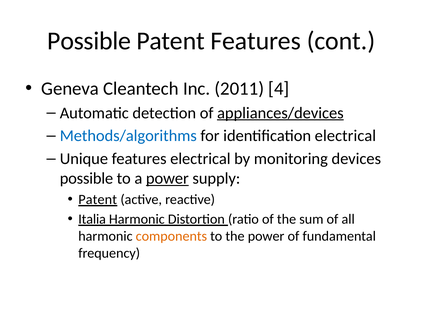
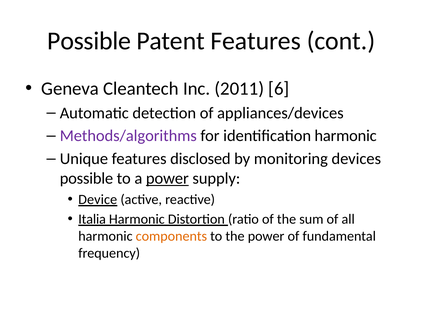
4: 4 -> 6
appliances/devices underline: present -> none
Methods/algorithms colour: blue -> purple
identification electrical: electrical -> harmonic
features electrical: electrical -> disclosed
Patent at (98, 200): Patent -> Device
